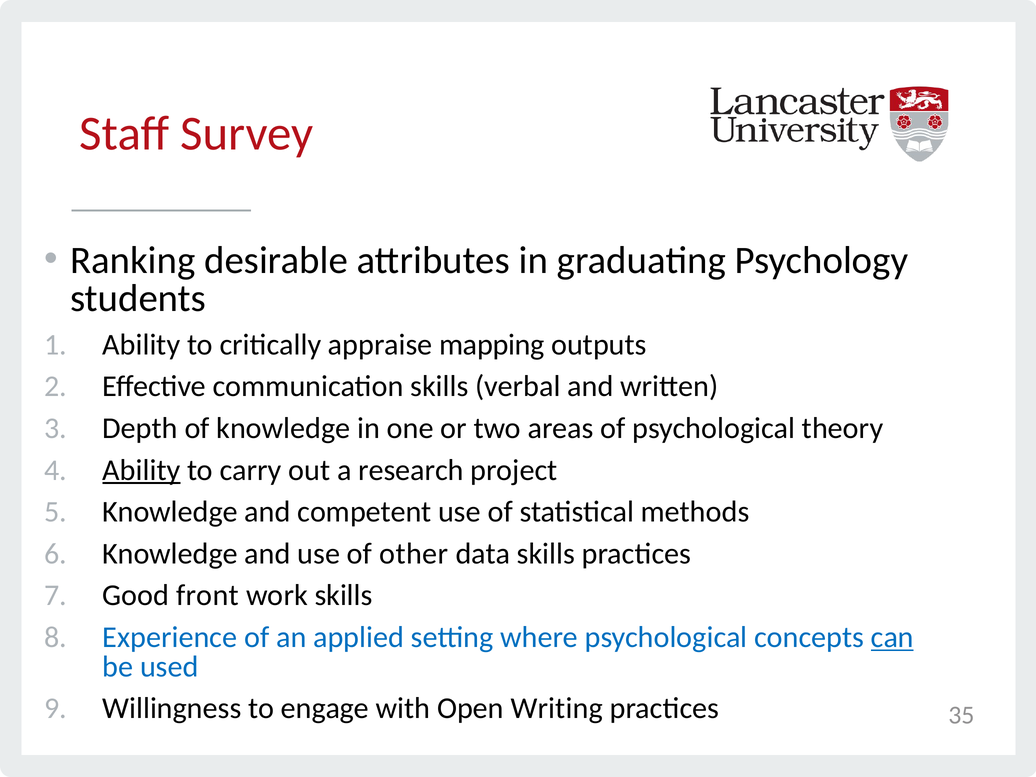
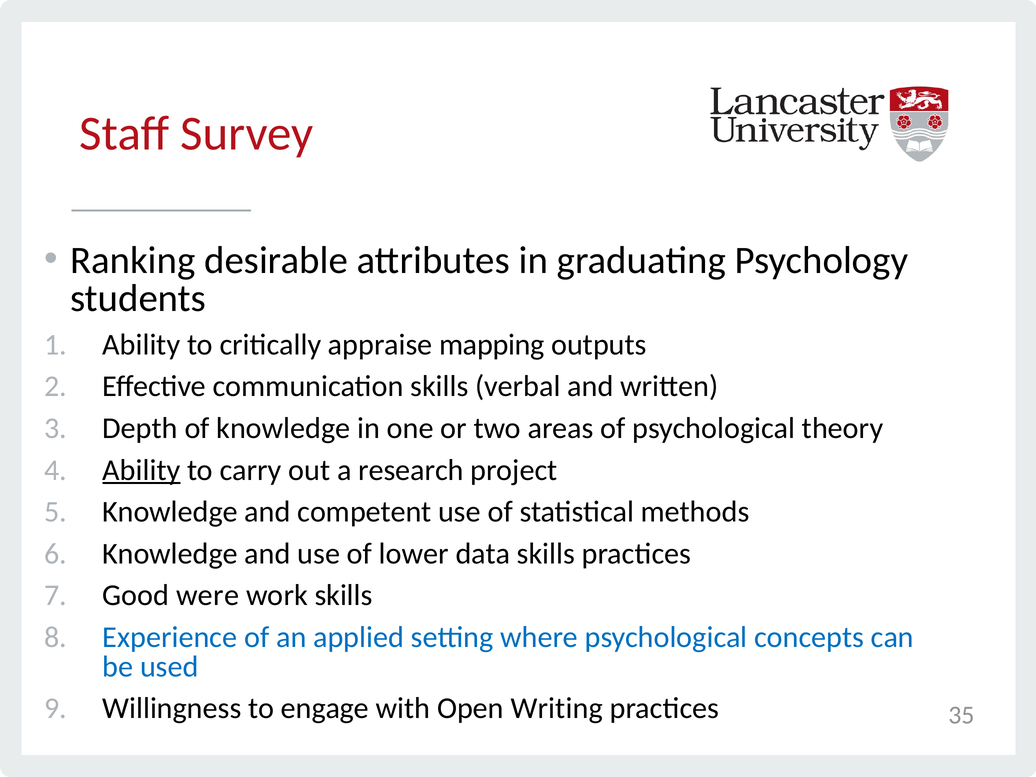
other: other -> lower
front: front -> were
can underline: present -> none
